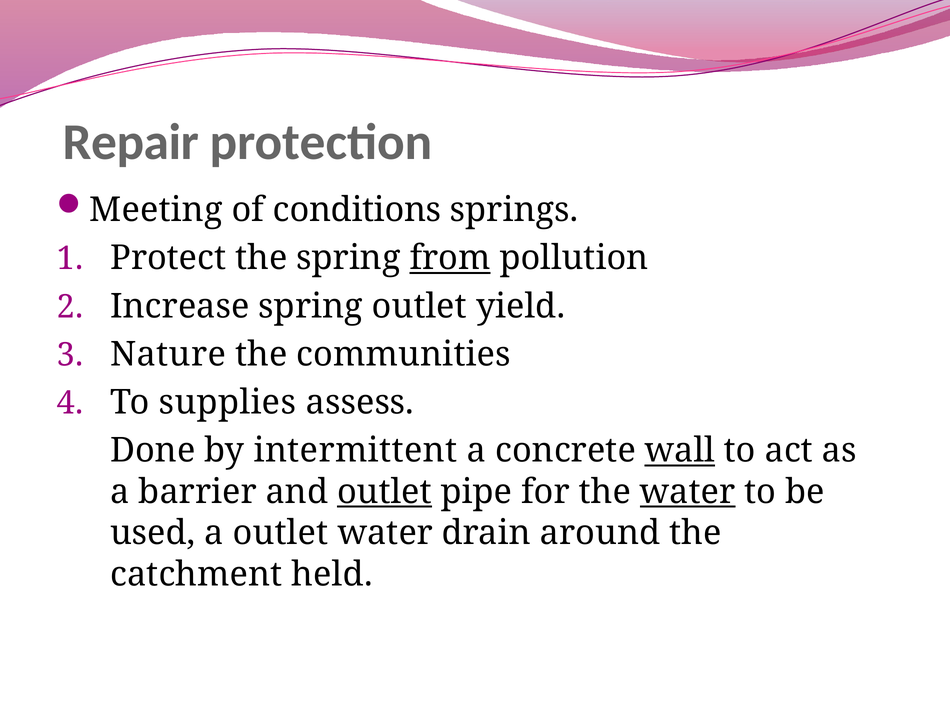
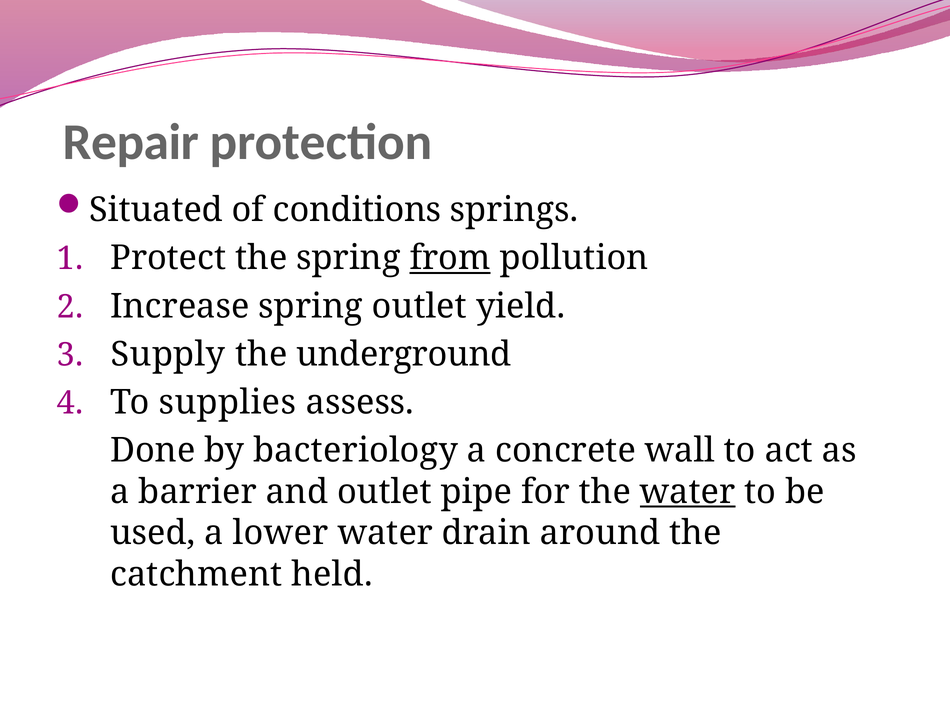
Meeting: Meeting -> Situated
Nature: Nature -> Supply
communities: communities -> underground
intermittent: intermittent -> bacteriology
wall underline: present -> none
outlet at (385, 492) underline: present -> none
a outlet: outlet -> lower
